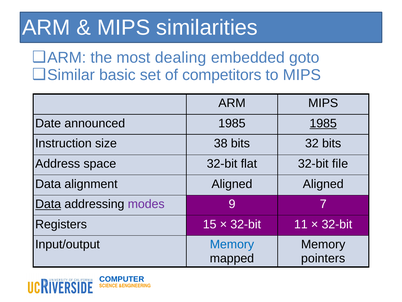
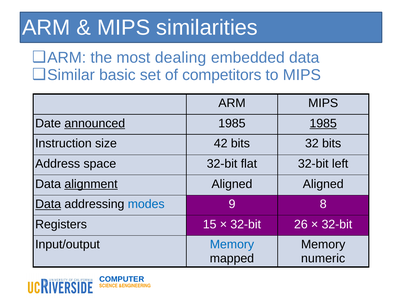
embedded goto: goto -> data
announced underline: none -> present
38: 38 -> 42
file: file -> left
alignment underline: none -> present
modes colour: purple -> blue
7: 7 -> 8
11: 11 -> 26
pointers: pointers -> numeric
